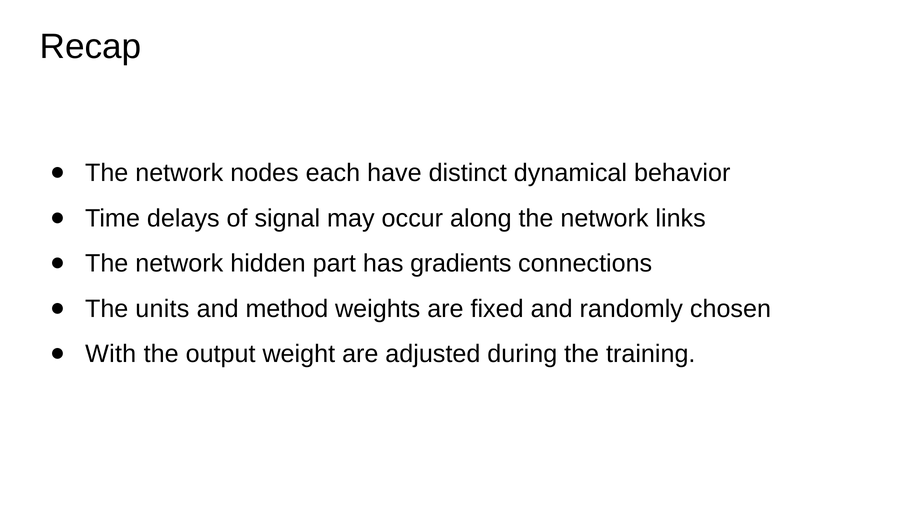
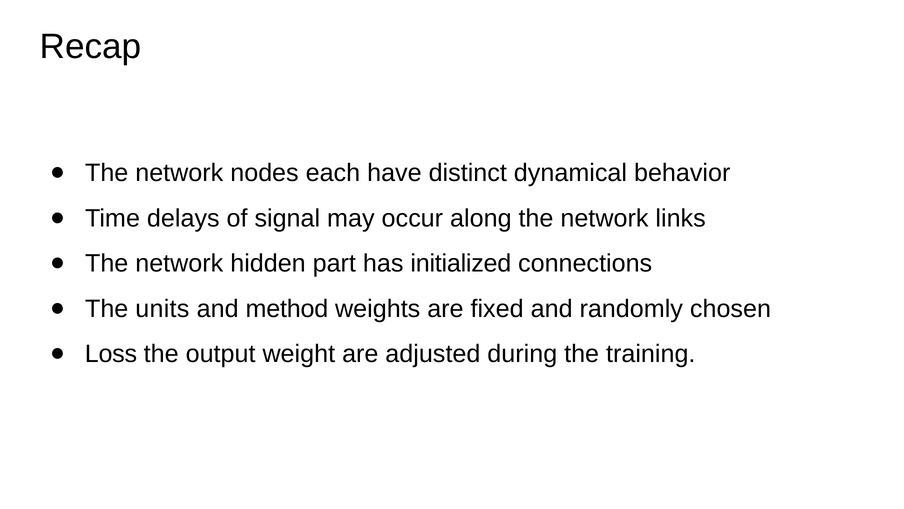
gradients: gradients -> initialized
With: With -> Loss
